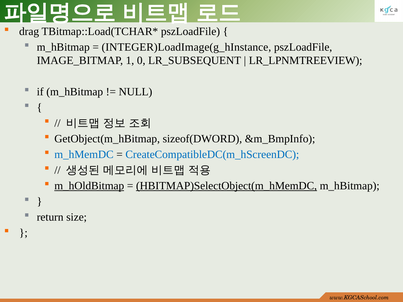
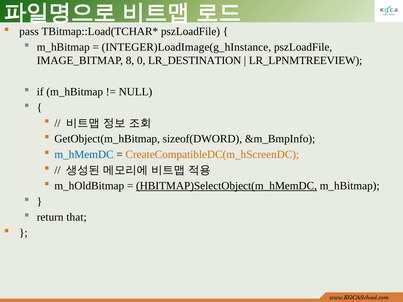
drag: drag -> pass
1: 1 -> 8
LR_SUBSEQUENT: LR_SUBSEQUENT -> LR_DESTINATION
CreateCompatibleDC(m_hScreenDC colour: blue -> orange
m_hOldBitmap underline: present -> none
size: size -> that
